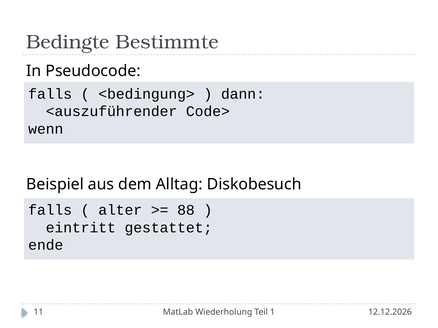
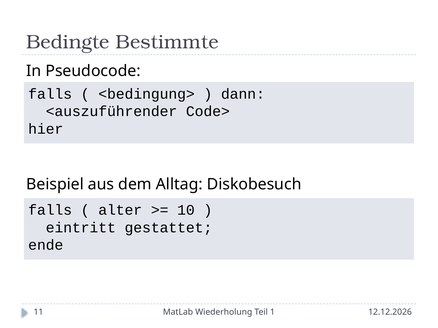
wenn: wenn -> hier
88: 88 -> 10
